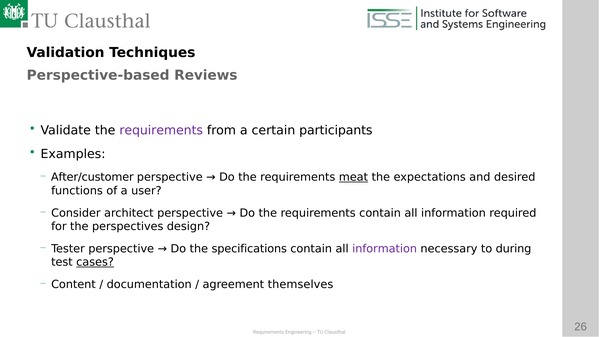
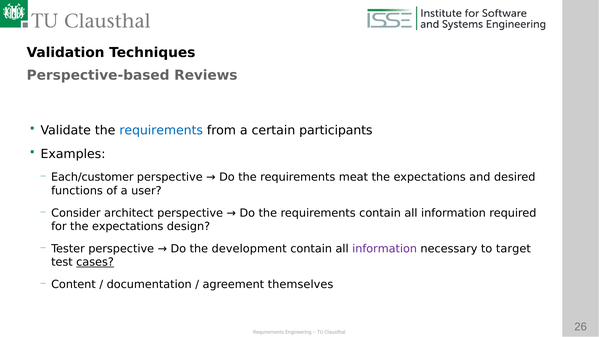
requirements at (161, 130) colour: purple -> blue
After/customer: After/customer -> Each/customer
meat underline: present -> none
for the perspectives: perspectives -> expectations
specifications: specifications -> development
during: during -> target
